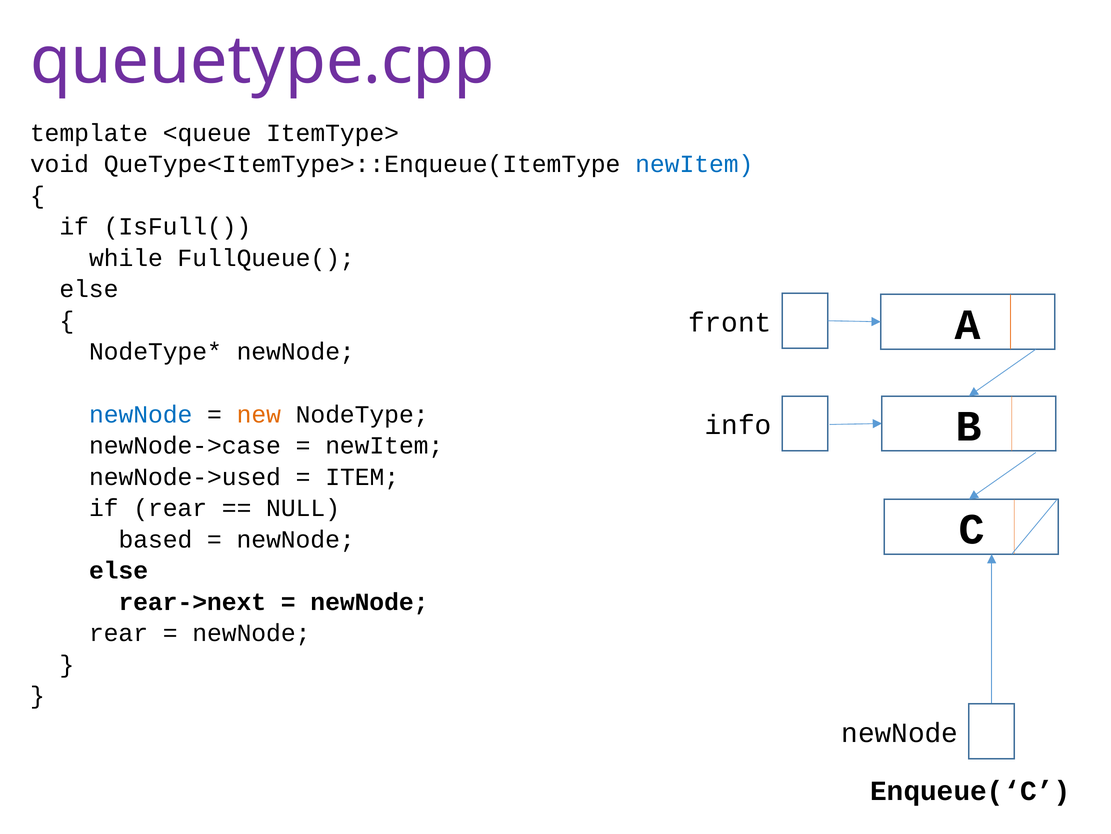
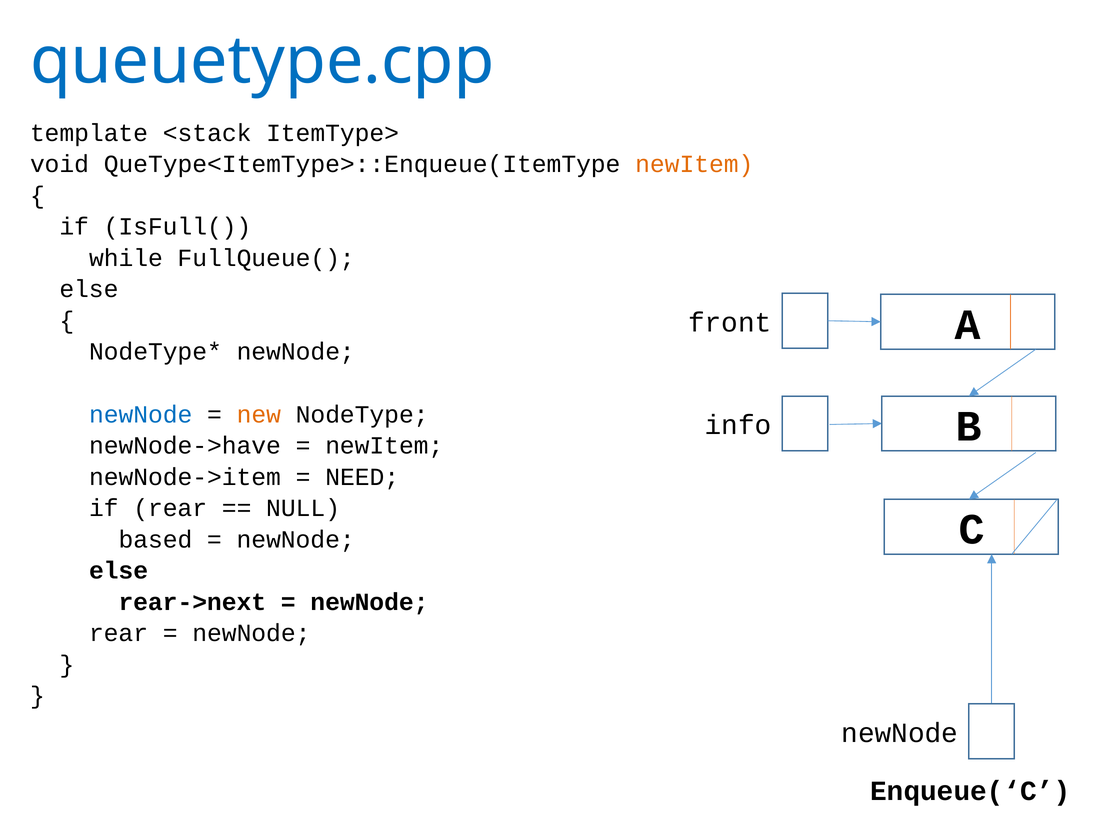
queuetype.cpp colour: purple -> blue
<queue: <queue -> <stack
newItem at (694, 164) colour: blue -> orange
newNode->case: newNode->case -> newNode->have
newNode->used: newNode->used -> newNode->item
ITEM: ITEM -> NEED
